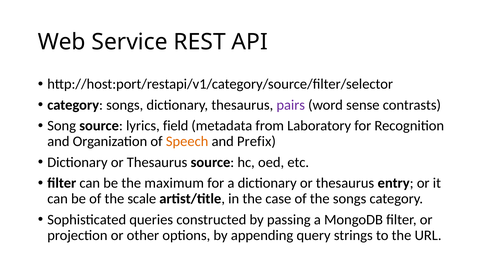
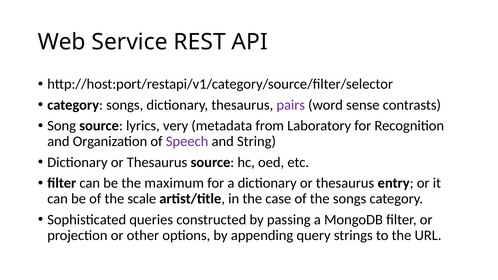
field: field -> very
Speech colour: orange -> purple
Prefix: Prefix -> String
